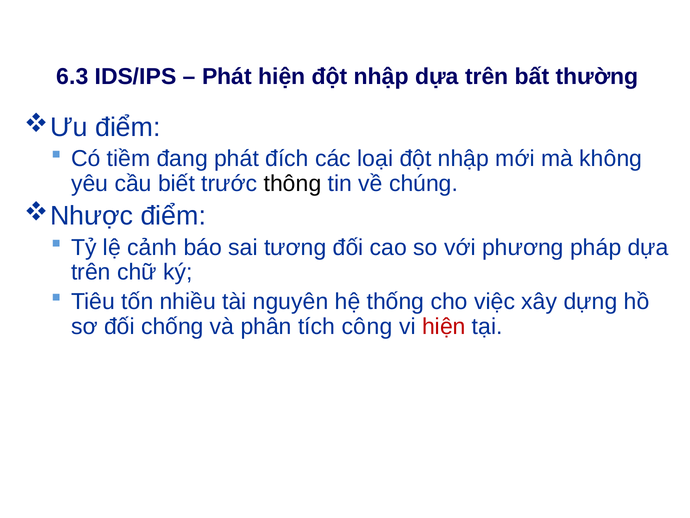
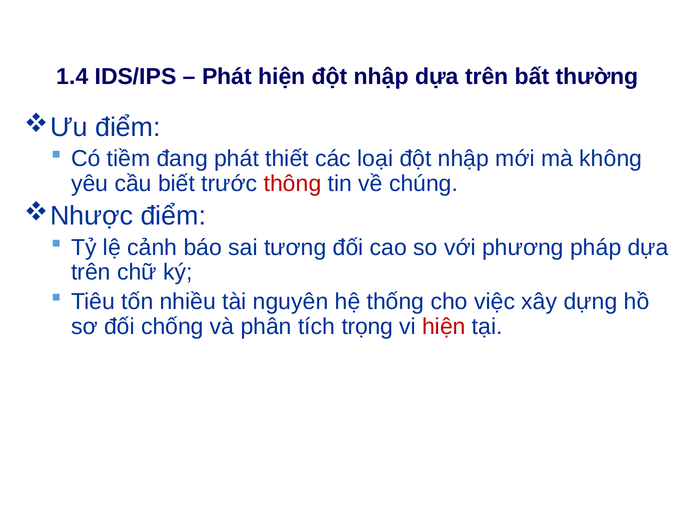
6.3: 6.3 -> 1.4
đích: đích -> thiết
thông colour: black -> red
công: công -> trọng
